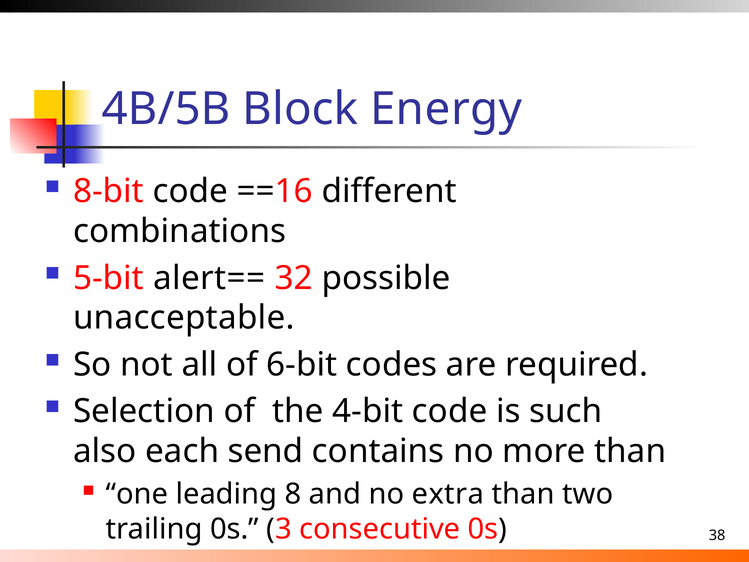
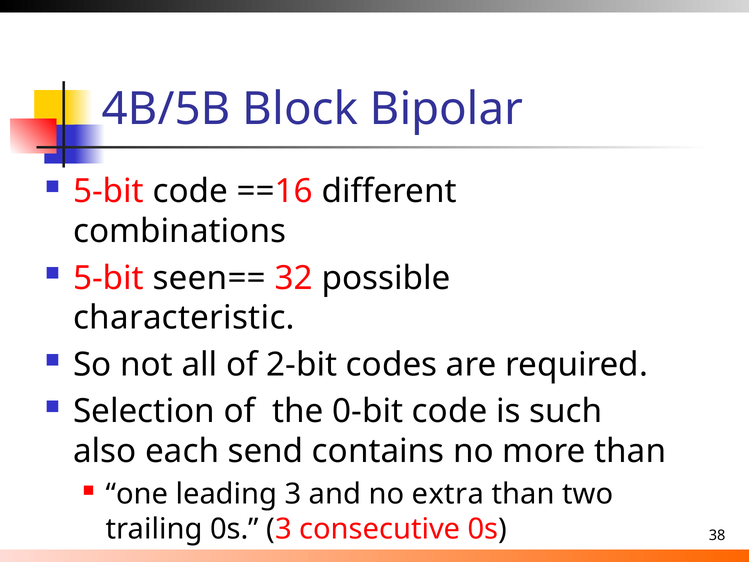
Energy: Energy -> Bipolar
8-bit at (109, 191): 8-bit -> 5-bit
alert==: alert== -> seen==
unacceptable: unacceptable -> characteristic
6-bit: 6-bit -> 2-bit
4-bit: 4-bit -> 0-bit
leading 8: 8 -> 3
